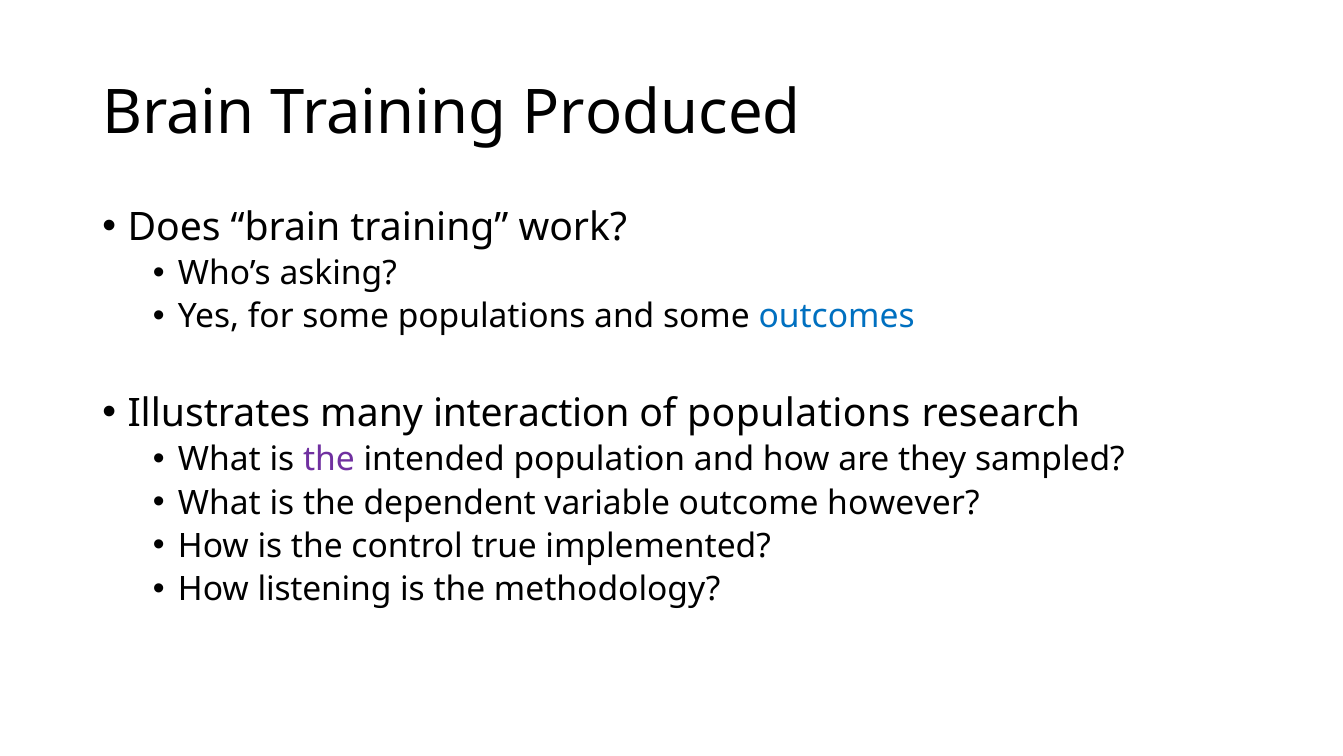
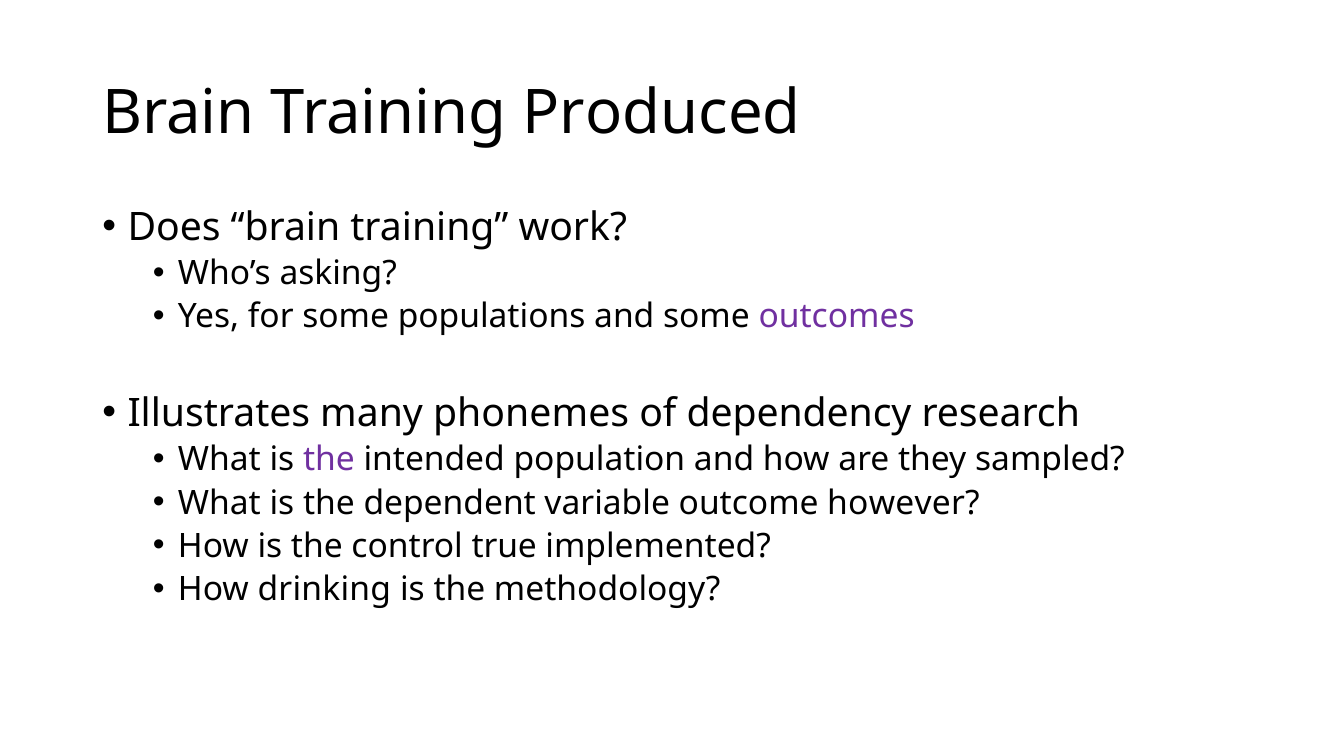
outcomes colour: blue -> purple
interaction: interaction -> phonemes
of populations: populations -> dependency
listening: listening -> drinking
